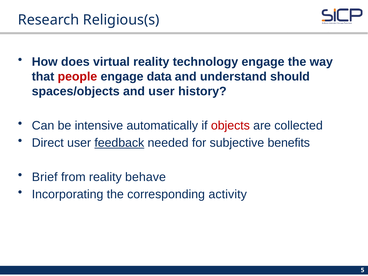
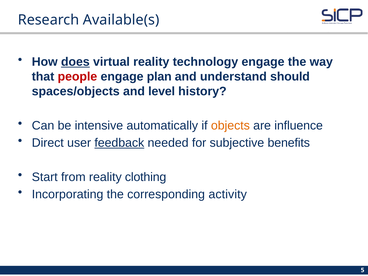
Religious(s: Religious(s -> Available(s
does underline: none -> present
data: data -> plan
and user: user -> level
objects colour: red -> orange
collected: collected -> influence
Brief: Brief -> Start
behave: behave -> clothing
